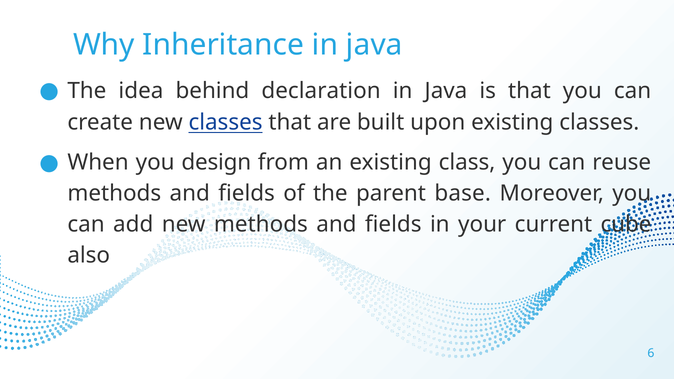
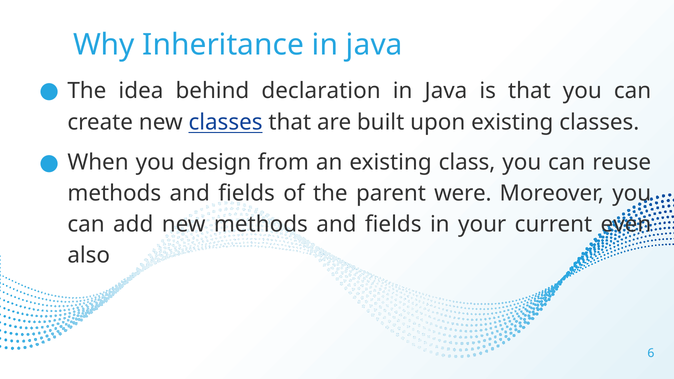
base: base -> were
cube: cube -> even
